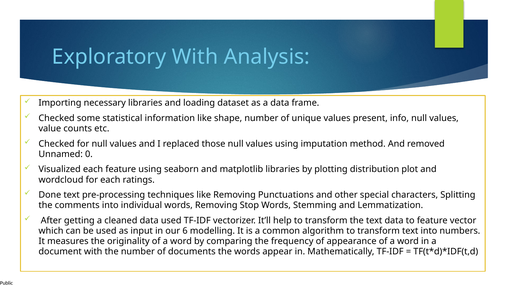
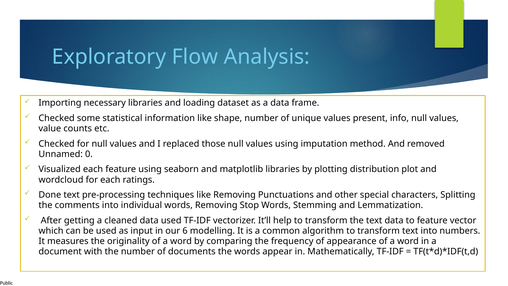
Exploratory With: With -> Flow
